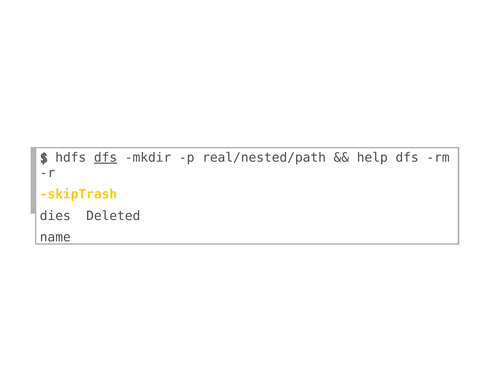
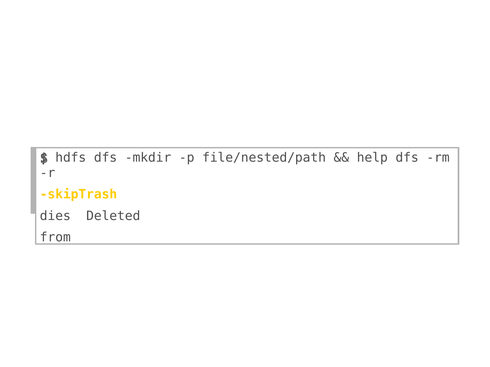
dfs at (106, 158) underline: present -> none
real/nested/path: real/nested/path -> file/nested/path
name: name -> from
